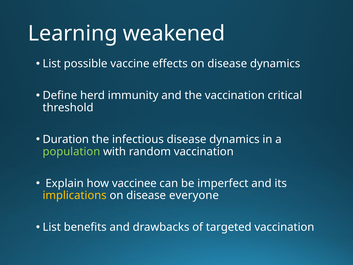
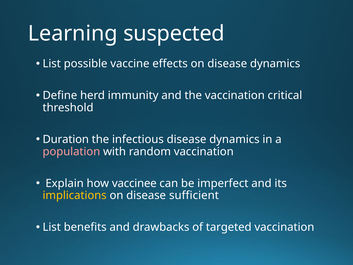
weakened: weakened -> suspected
population colour: light green -> pink
everyone: everyone -> sufficient
